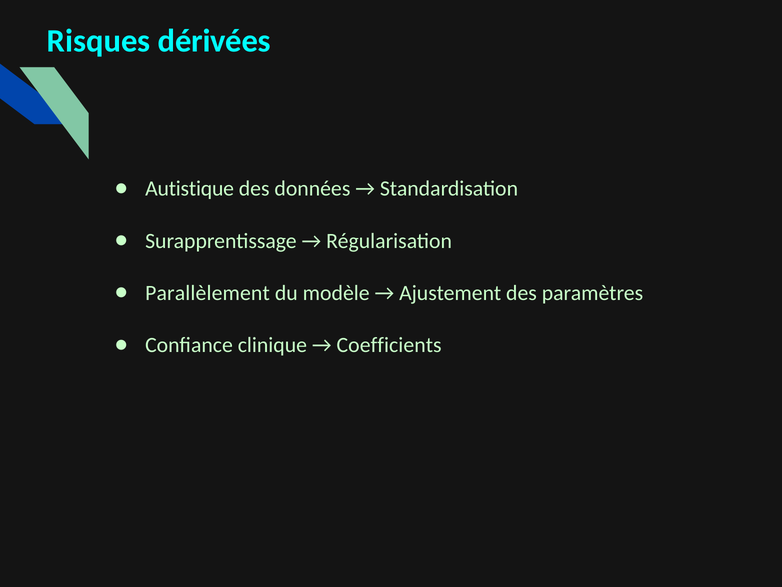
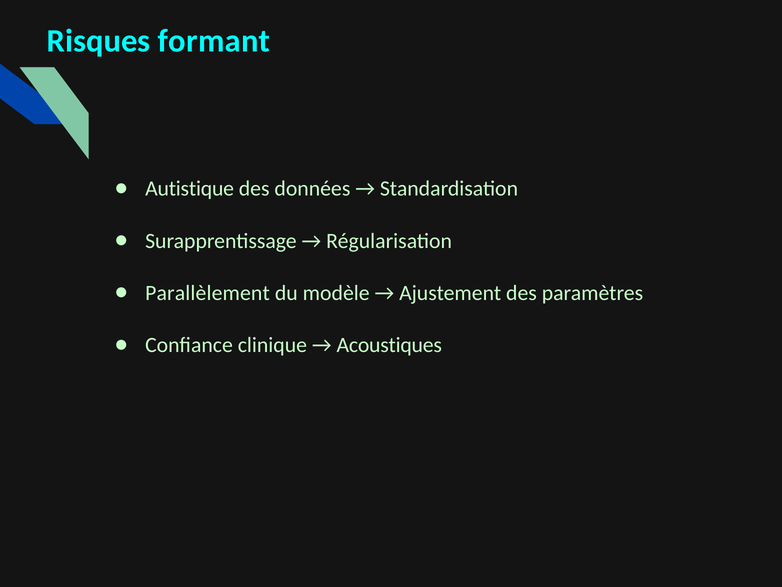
dérivées: dérivées -> formant
Coefficients: Coefficients -> Acoustiques
